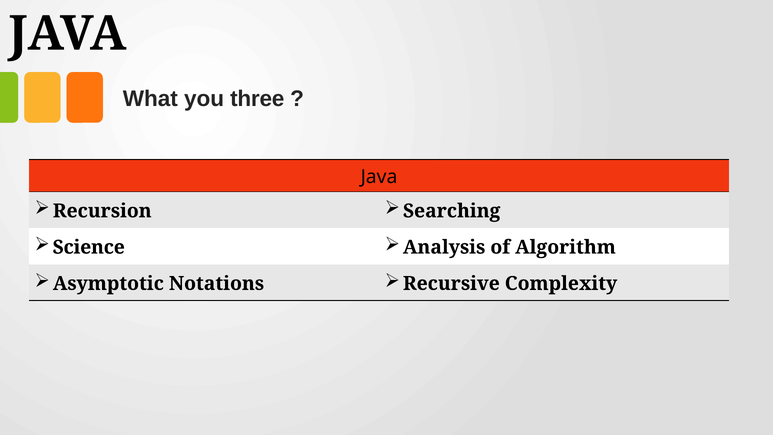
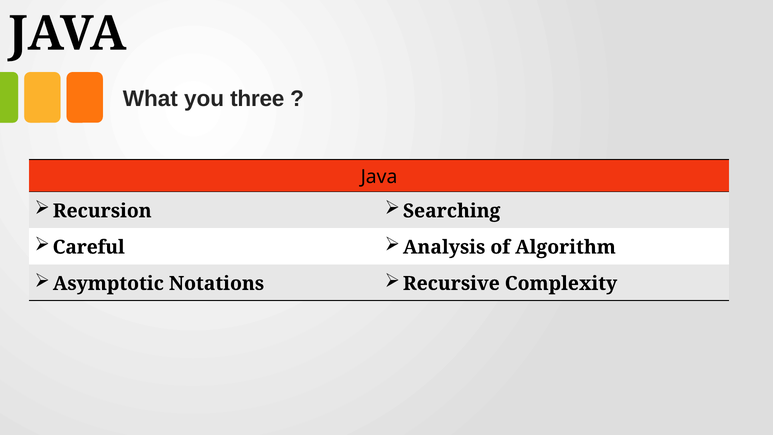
Science: Science -> Careful
